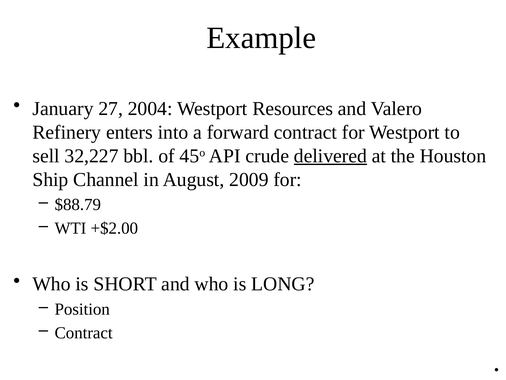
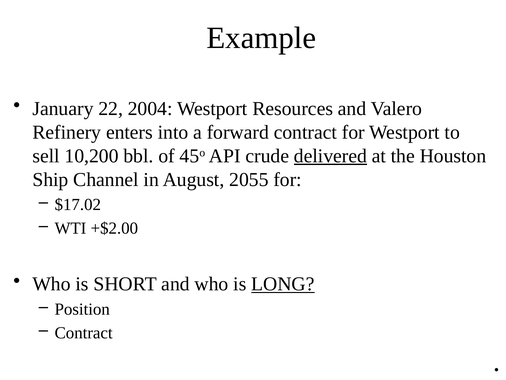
27: 27 -> 22
32,227: 32,227 -> 10,200
2009: 2009 -> 2055
$88.79: $88.79 -> $17.02
LONG underline: none -> present
